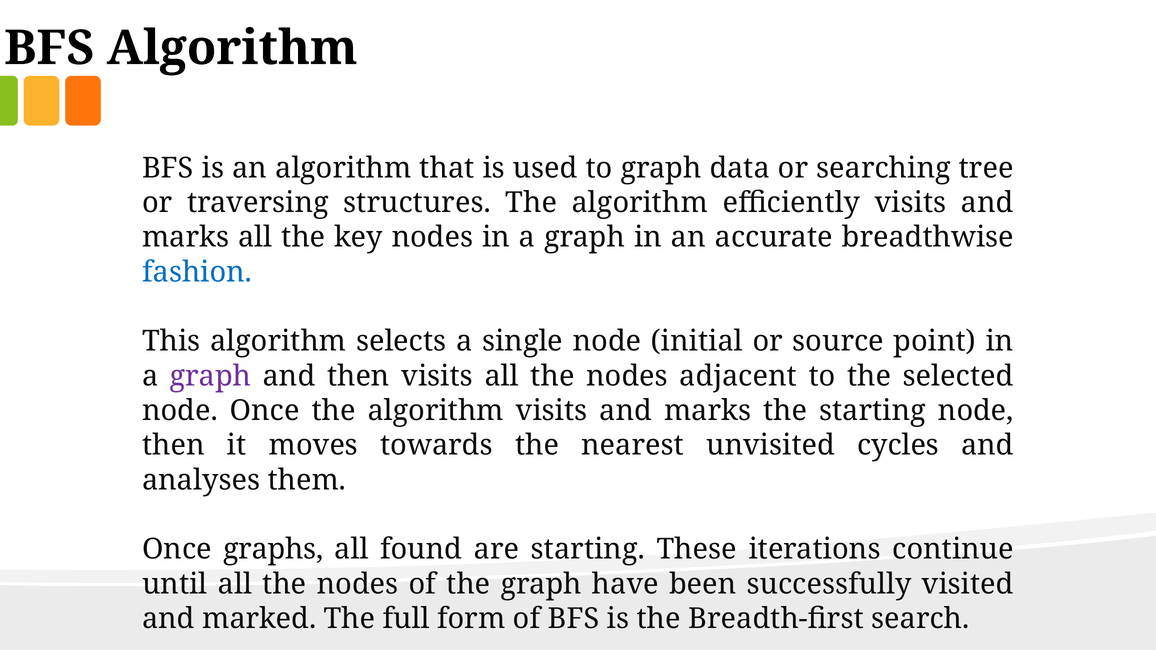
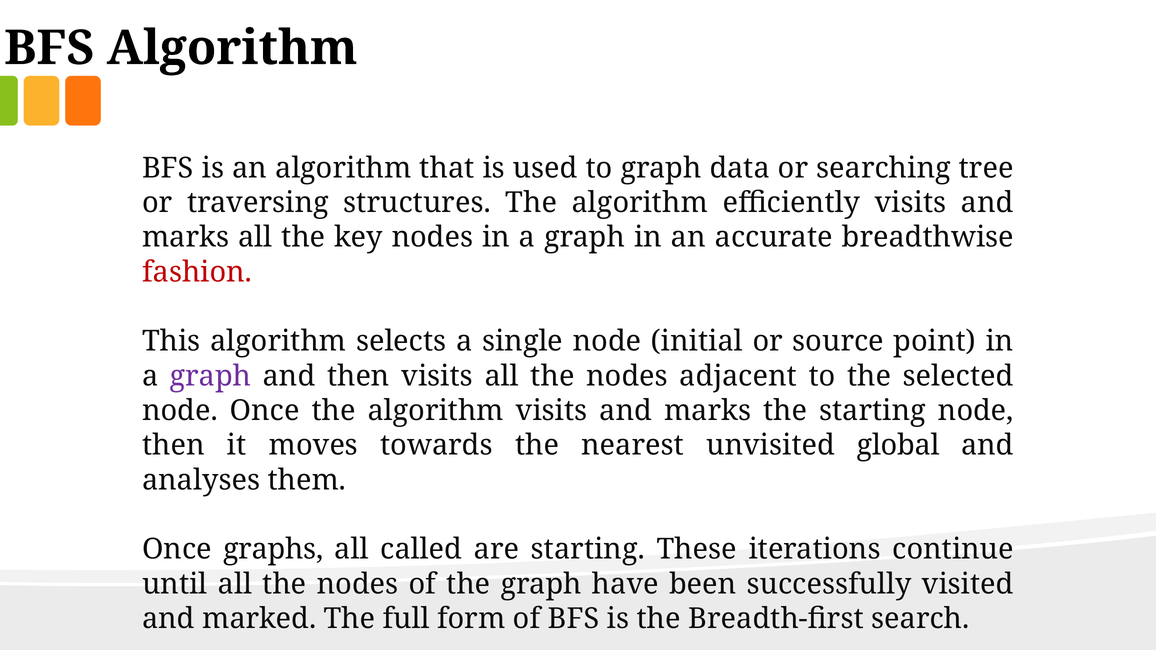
fashion colour: blue -> red
cycles: cycles -> global
found: found -> called
